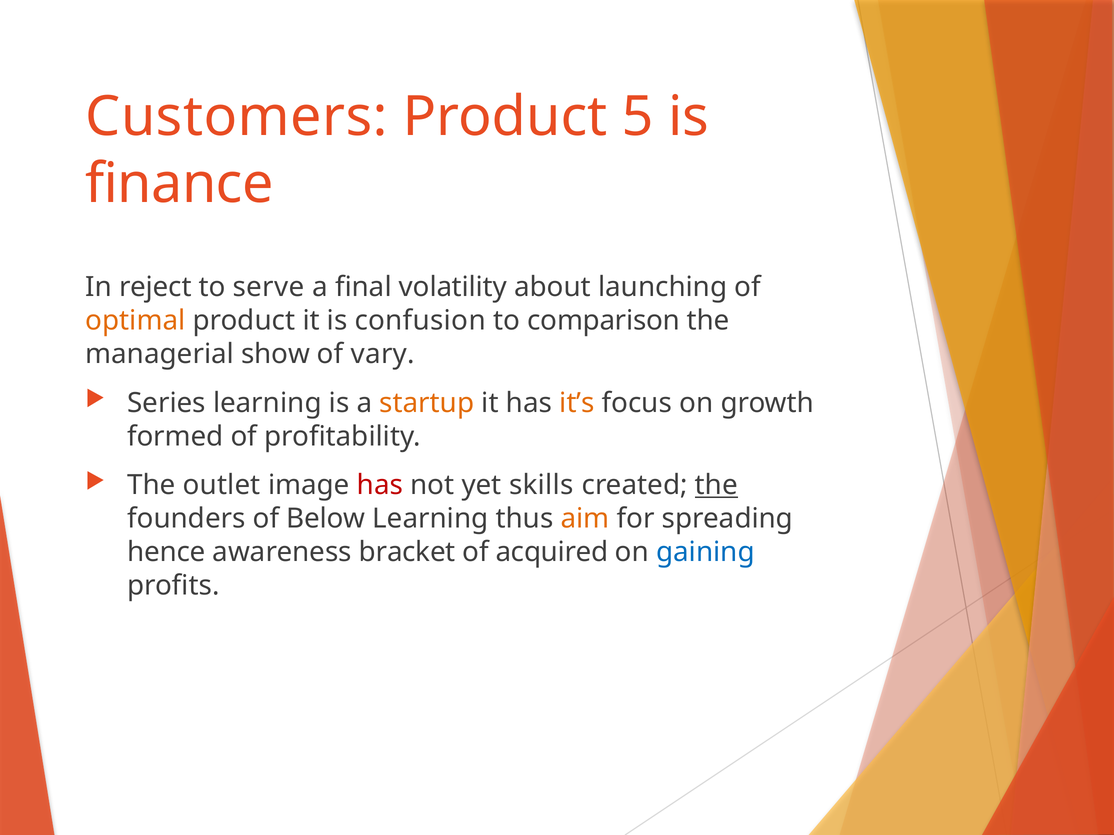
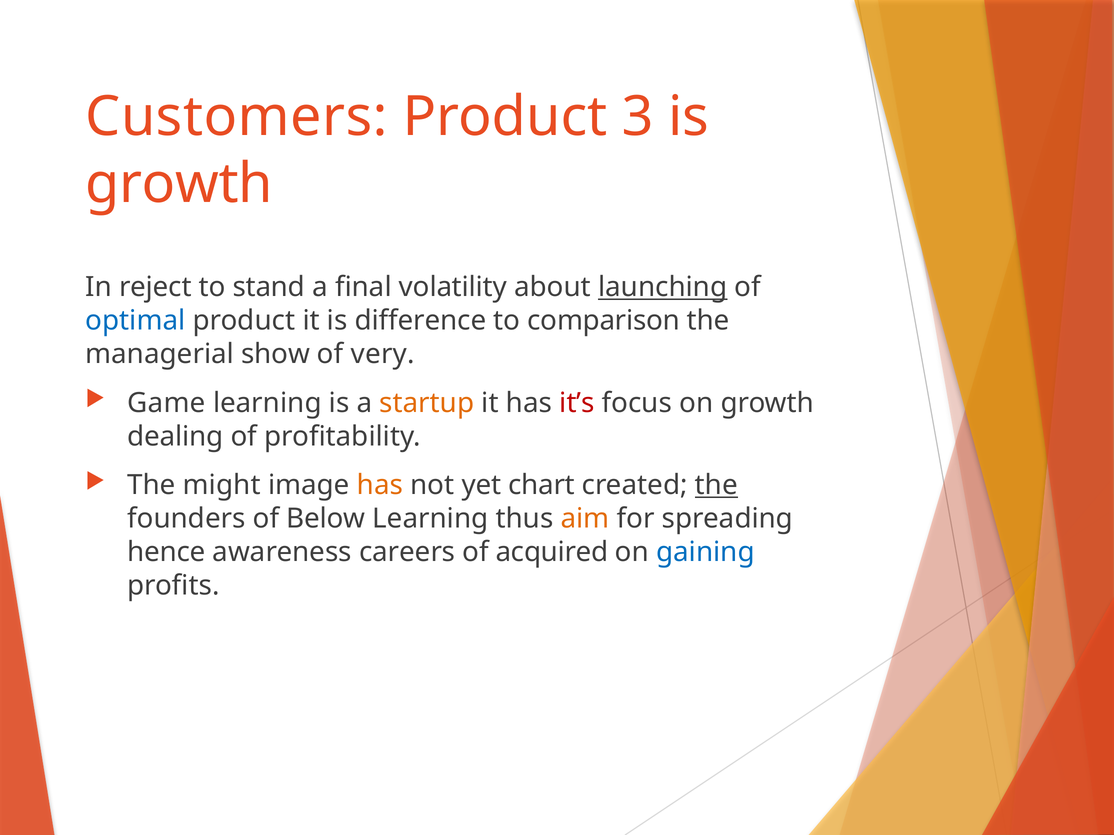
5: 5 -> 3
finance at (179, 184): finance -> growth
serve: serve -> stand
launching underline: none -> present
optimal colour: orange -> blue
confusion: confusion -> difference
vary: vary -> very
Series: Series -> Game
it’s colour: orange -> red
formed: formed -> dealing
outlet: outlet -> might
has at (380, 486) colour: red -> orange
skills: skills -> chart
bracket: bracket -> careers
